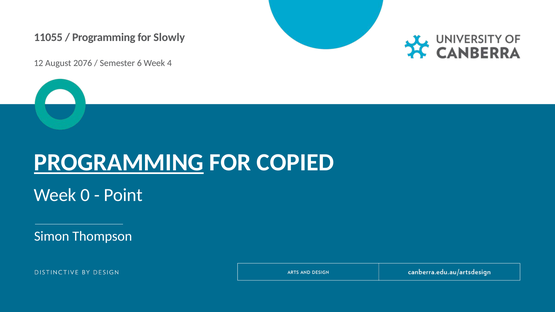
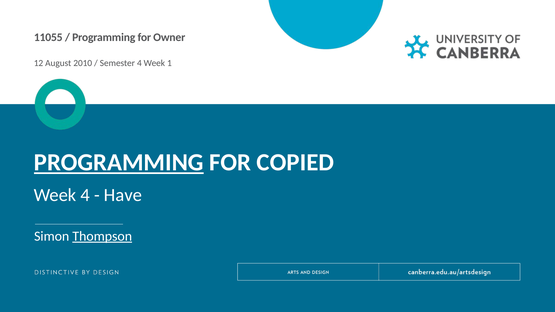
Slowly: Slowly -> Owner
2076: 2076 -> 2010
Semester 6: 6 -> 4
4: 4 -> 1
Week 0: 0 -> 4
Point: Point -> Have
Thompson underline: none -> present
